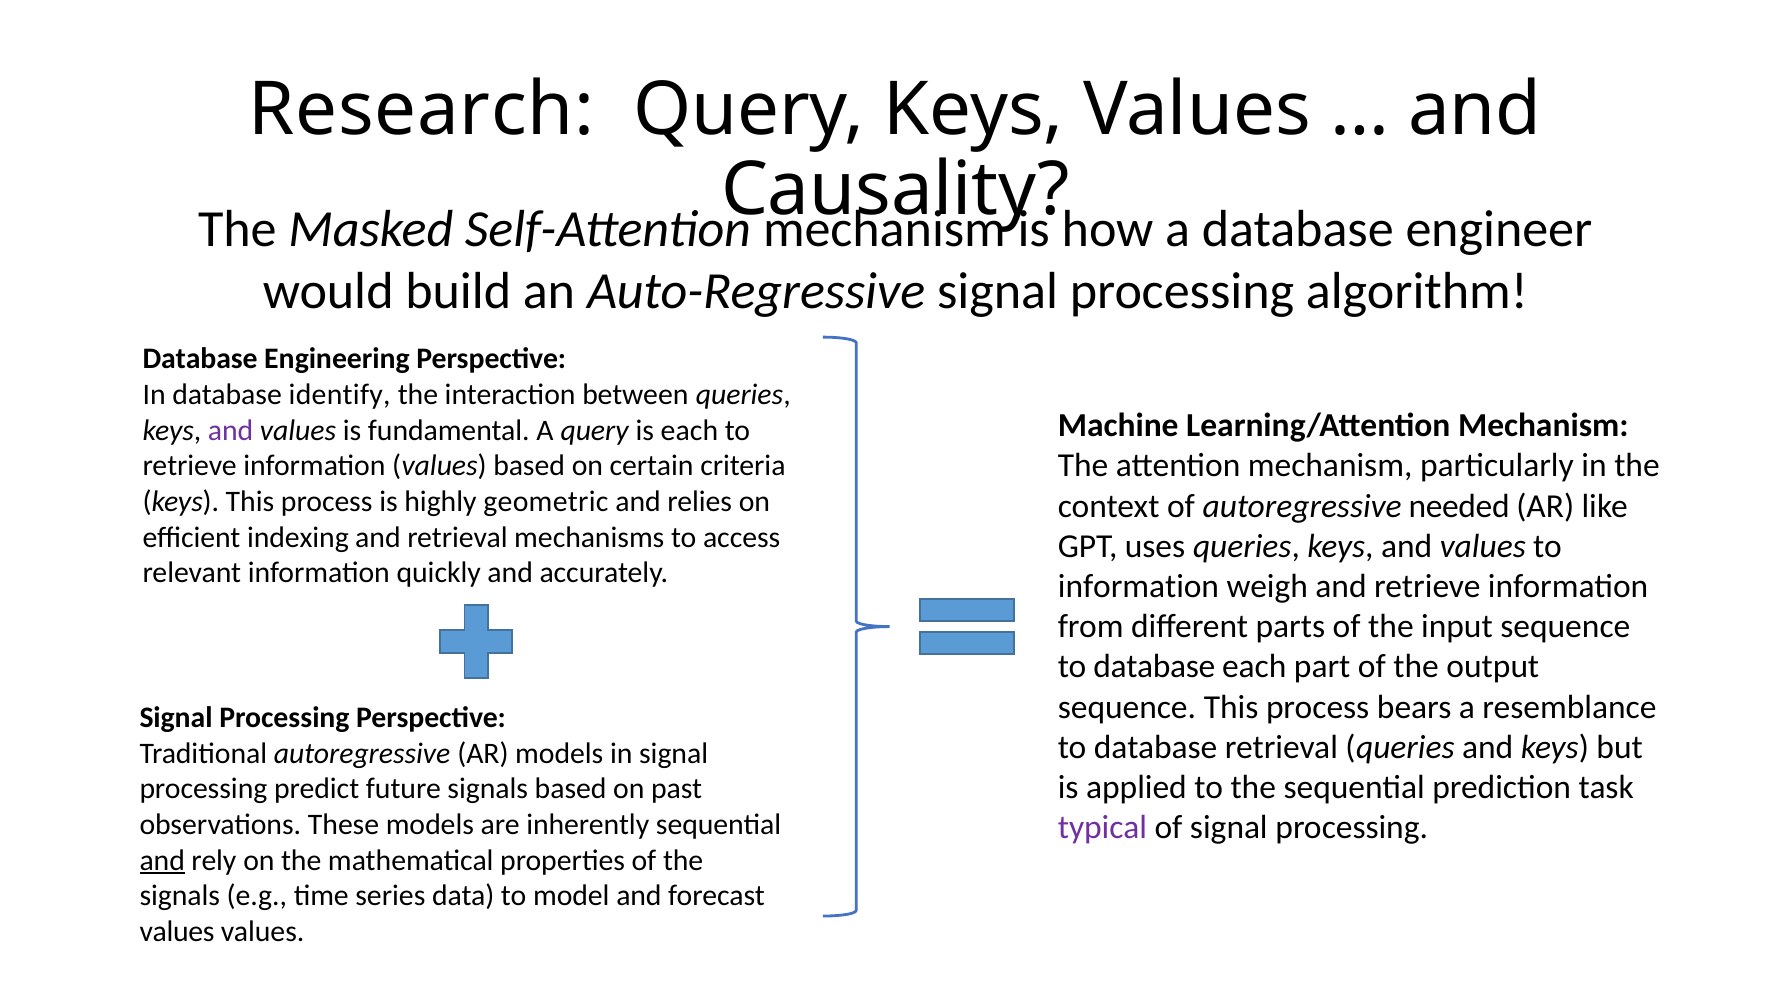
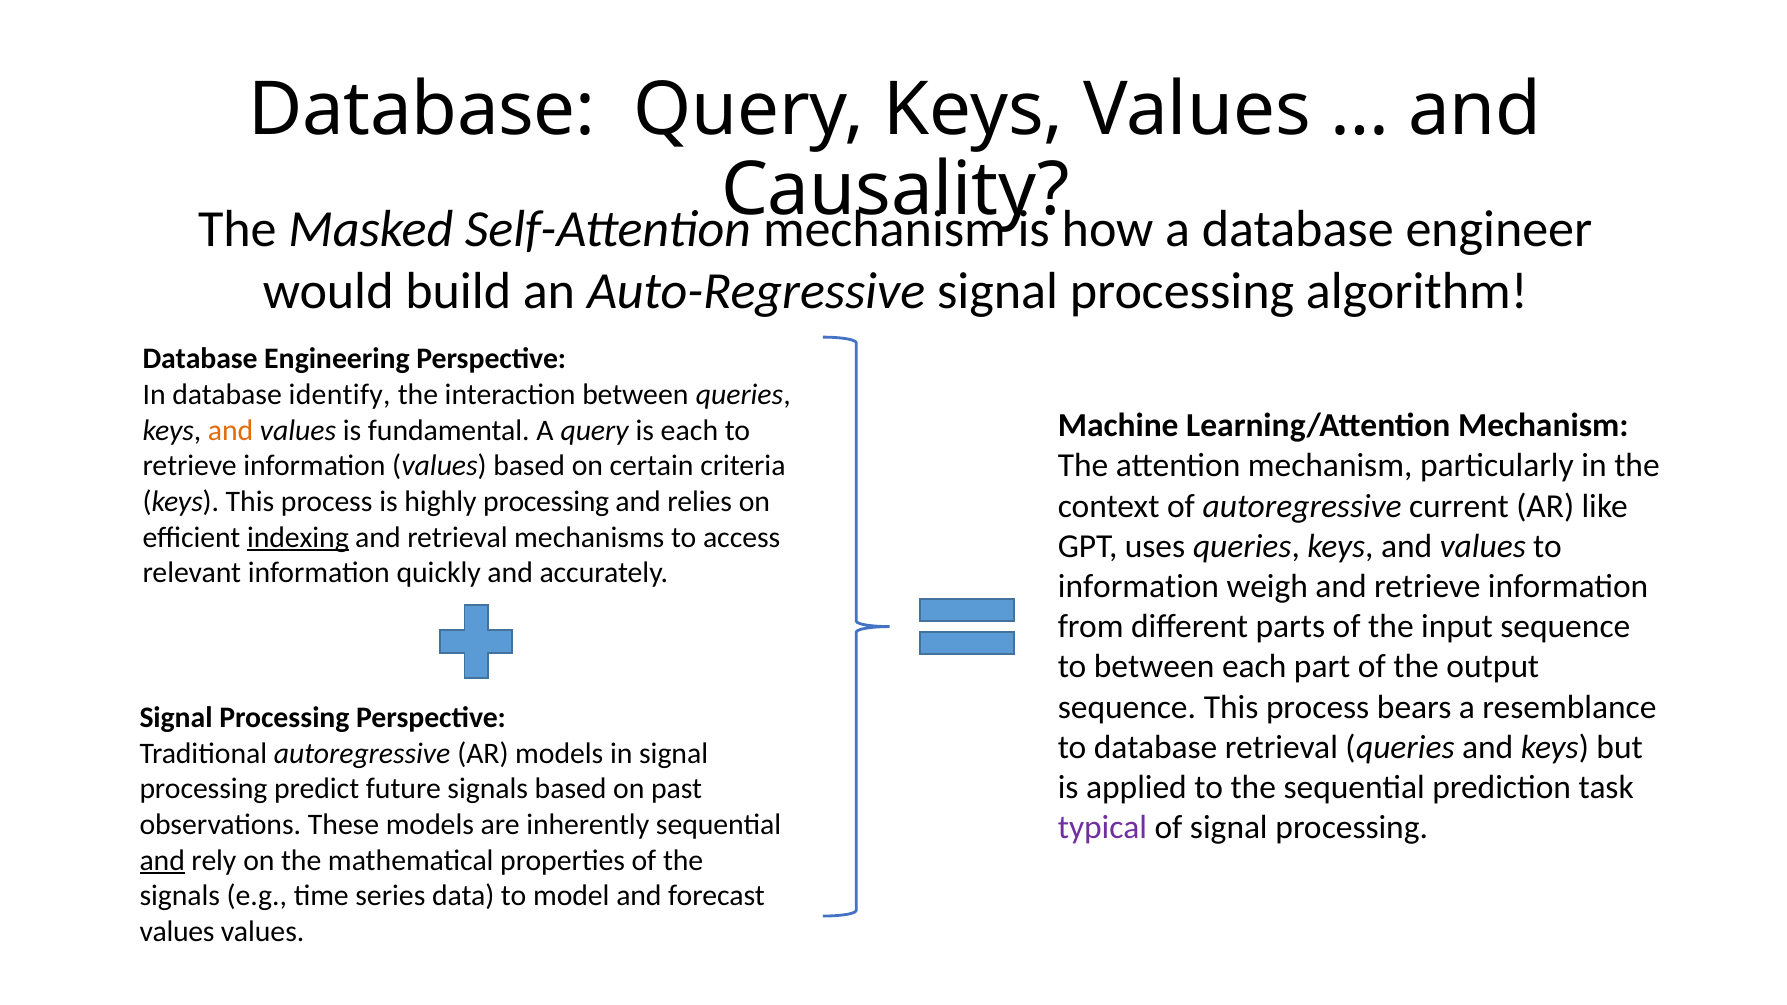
Research at (421, 110): Research -> Database
and at (231, 430) colour: purple -> orange
highly geometric: geometric -> processing
needed: needed -> current
indexing underline: none -> present
database at (1154, 667): database -> between
